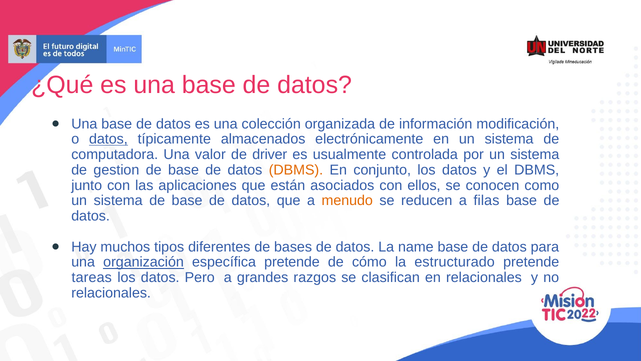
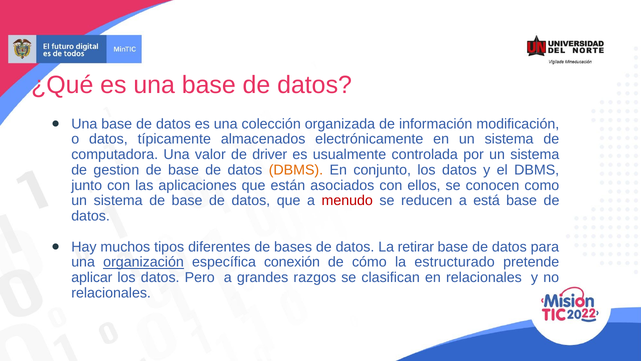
datos at (108, 139) underline: present -> none
menudo colour: orange -> red
filas: filas -> está
name: name -> retirar
específica pretende: pretende -> conexión
tareas: tareas -> aplicar
